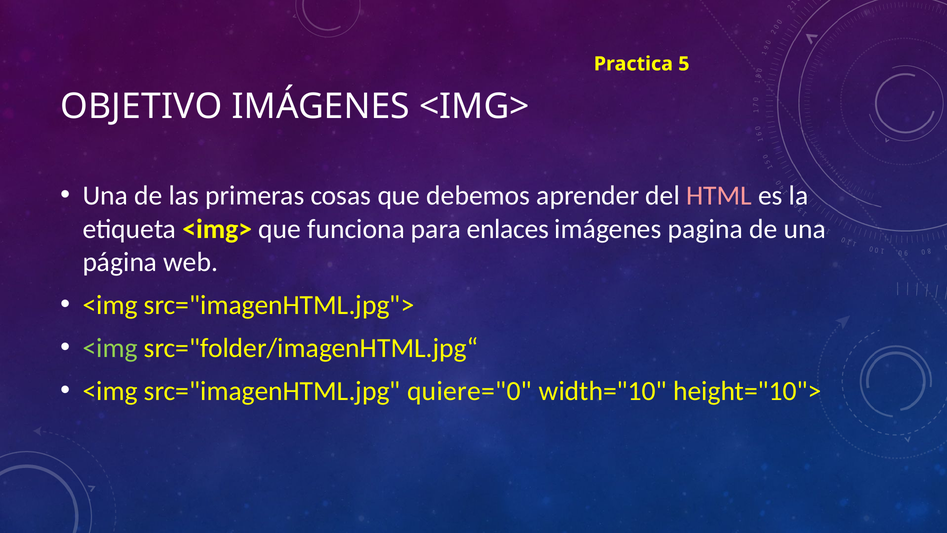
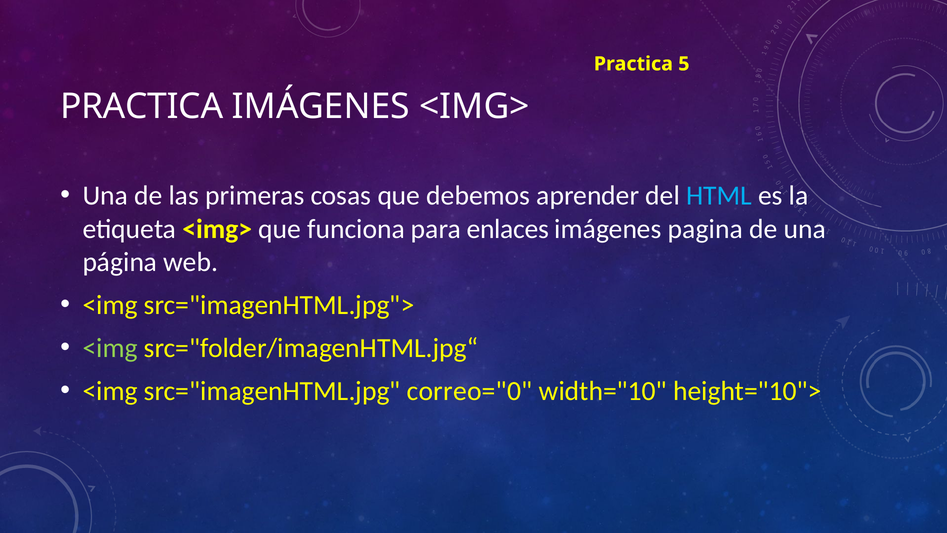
OBJETIVO at (141, 106): OBJETIVO -> PRACTICA
HTML colour: pink -> light blue
quiere="0: quiere="0 -> correo="0
